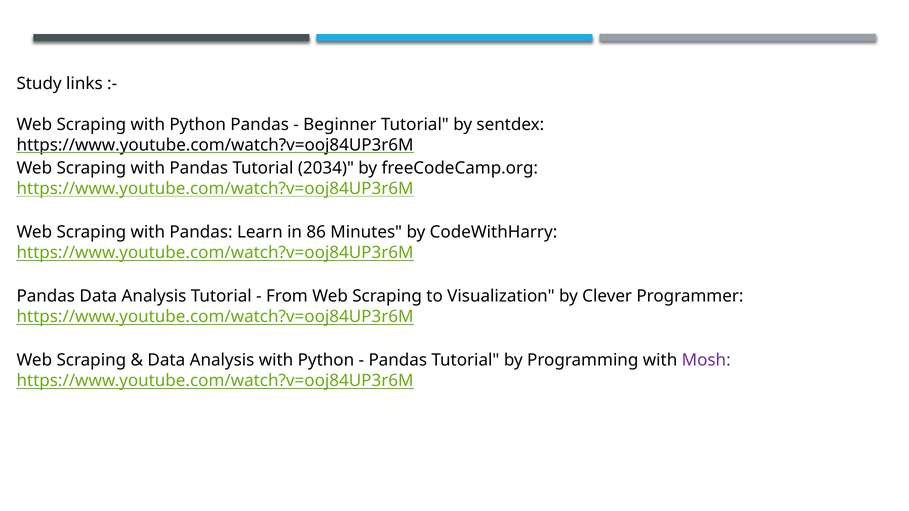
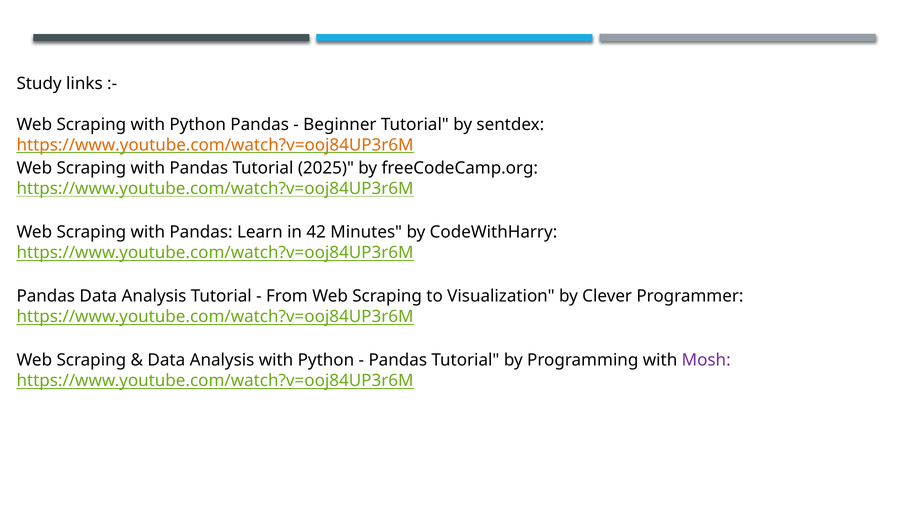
https://www.youtube.com/watch?v=ooj84UP3r6M at (215, 145) colour: black -> orange
2034: 2034 -> 2025
86: 86 -> 42
